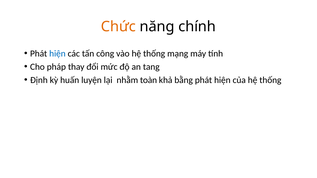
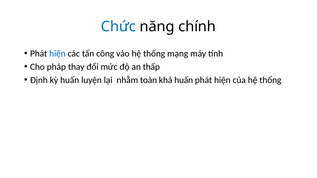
Chức colour: orange -> blue
tang: tang -> thấp
khả bằng: bằng -> huấn
